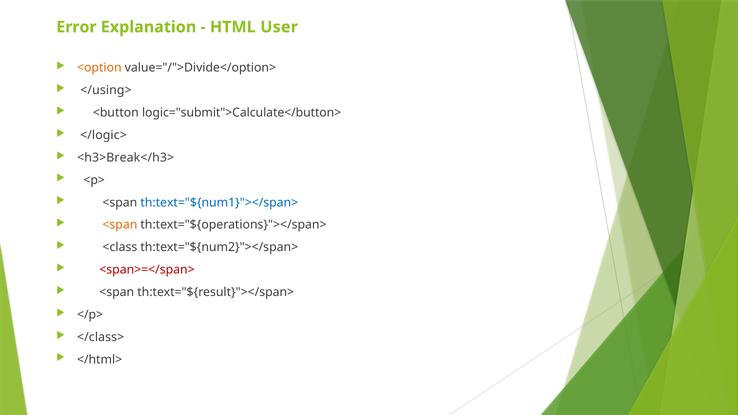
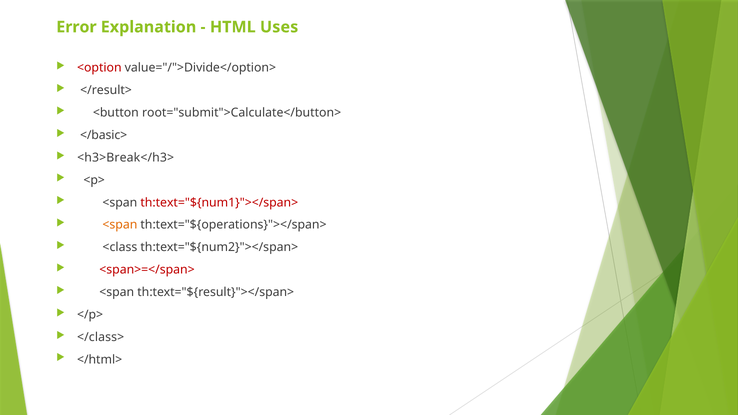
User: User -> Uses
<option colour: orange -> red
</using>: </using> -> </result>
logic="submit">Calculate</button>: logic="submit">Calculate</button> -> root="submit">Calculate</button>
</logic>: </logic> -> </basic>
th:text="${num1}"></span> colour: blue -> red
